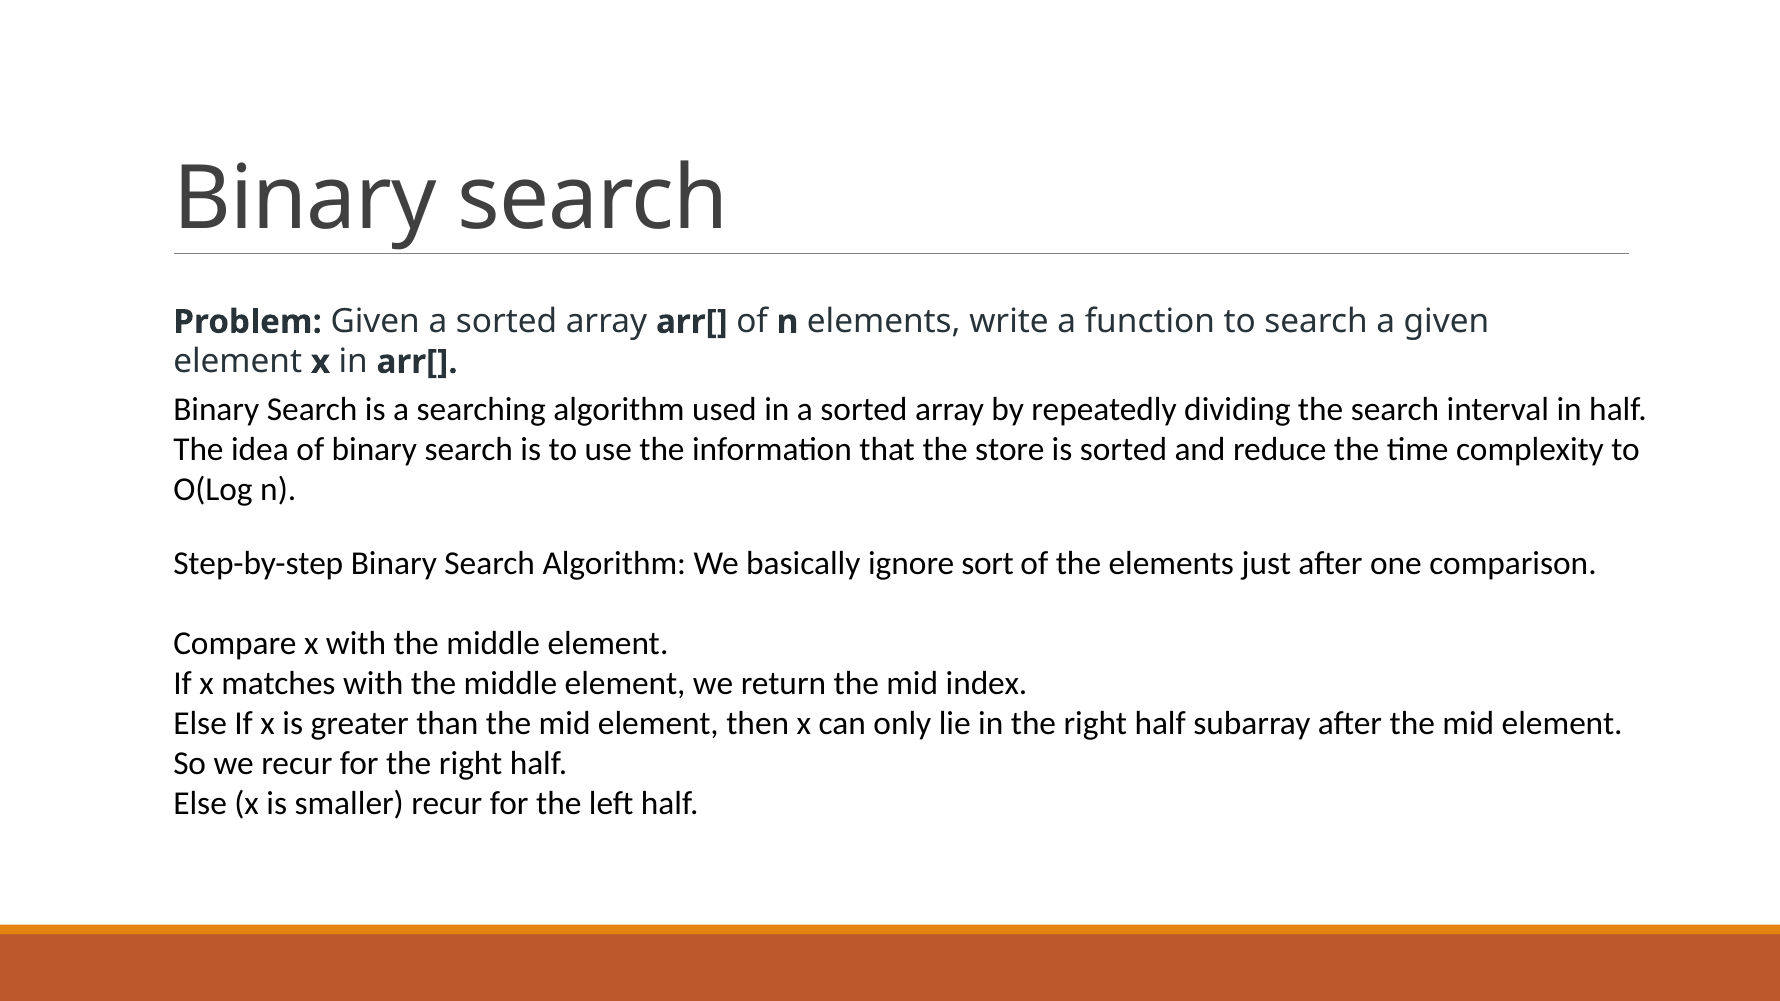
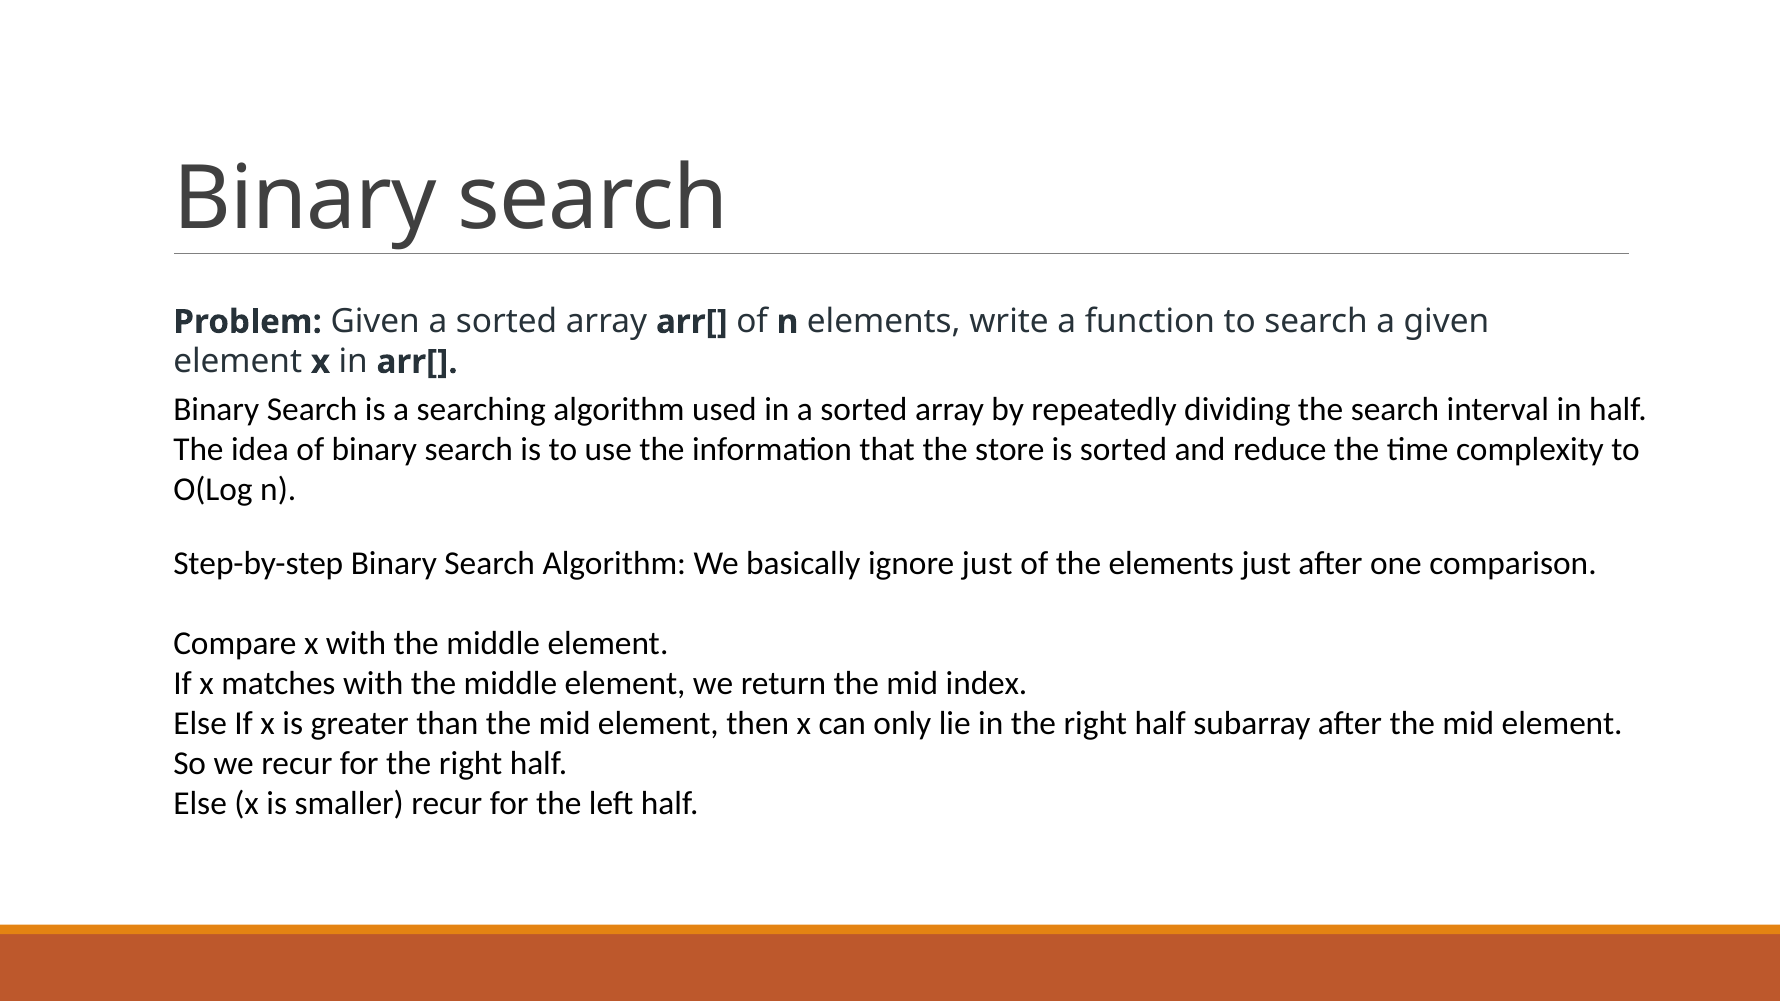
ignore sort: sort -> just
